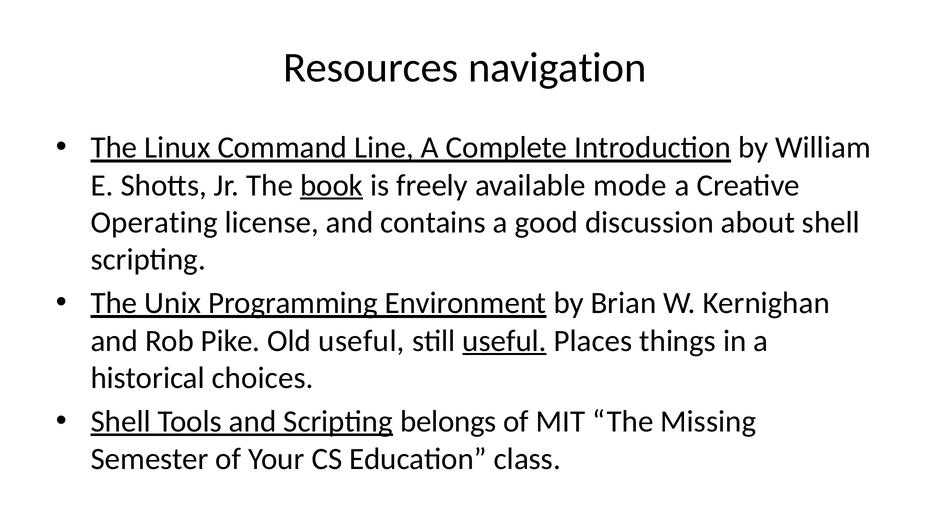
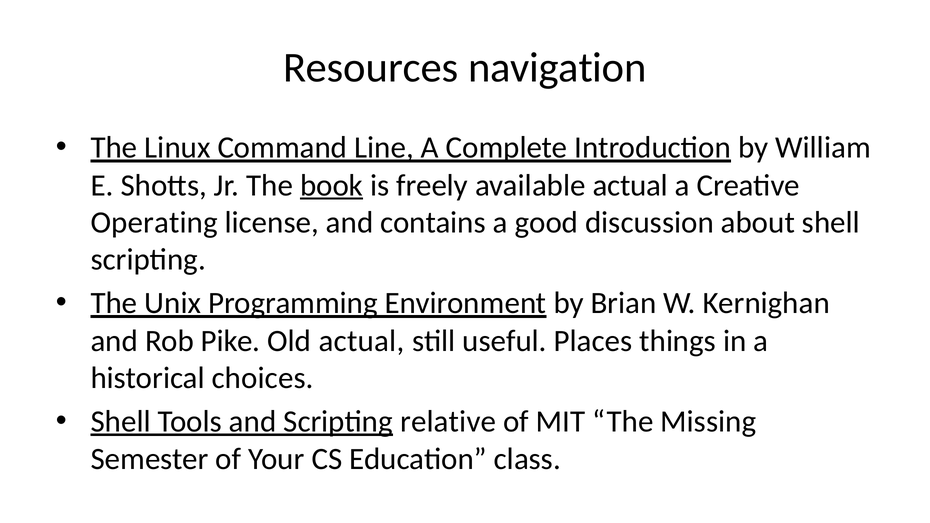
available mode: mode -> actual
Old useful: useful -> actual
useful at (505, 341) underline: present -> none
belongs: belongs -> relative
